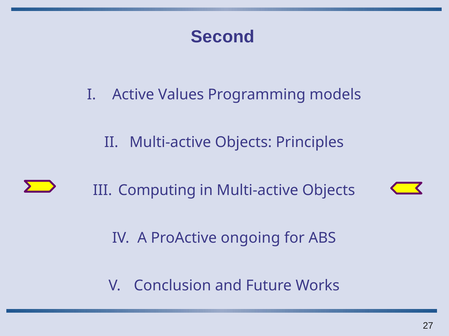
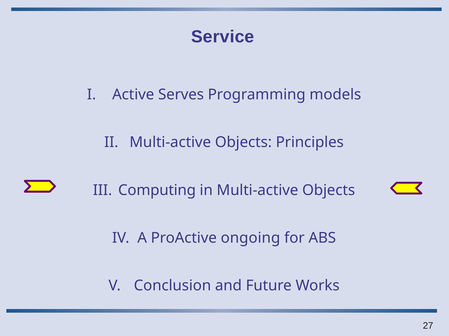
Second: Second -> Service
Values: Values -> Serves
